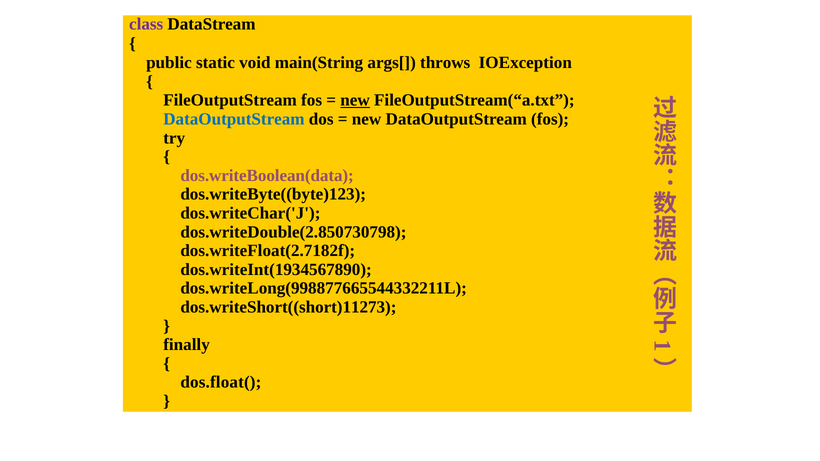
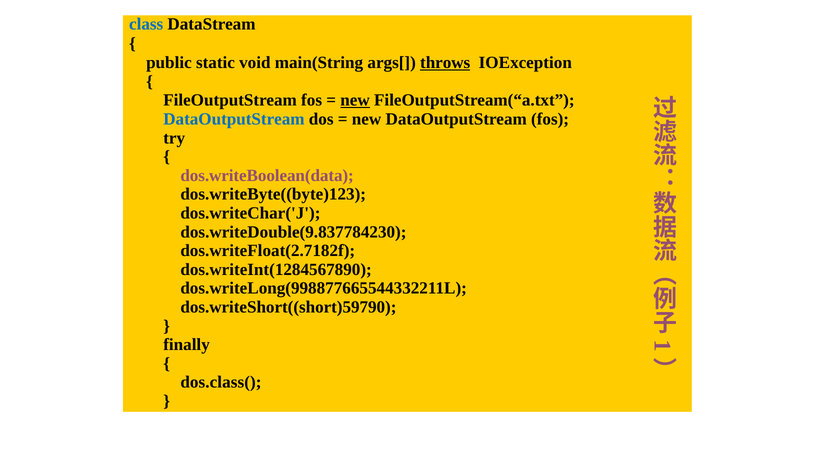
class colour: purple -> blue
throws underline: none -> present
dos.writeDouble(2.850730798: dos.writeDouble(2.850730798 -> dos.writeDouble(9.837784230
dos.writeInt(1934567890: dos.writeInt(1934567890 -> dos.writeInt(1284567890
dos.writeShort((short)11273: dos.writeShort((short)11273 -> dos.writeShort((short)59790
dos.float(: dos.float( -> dos.class(
